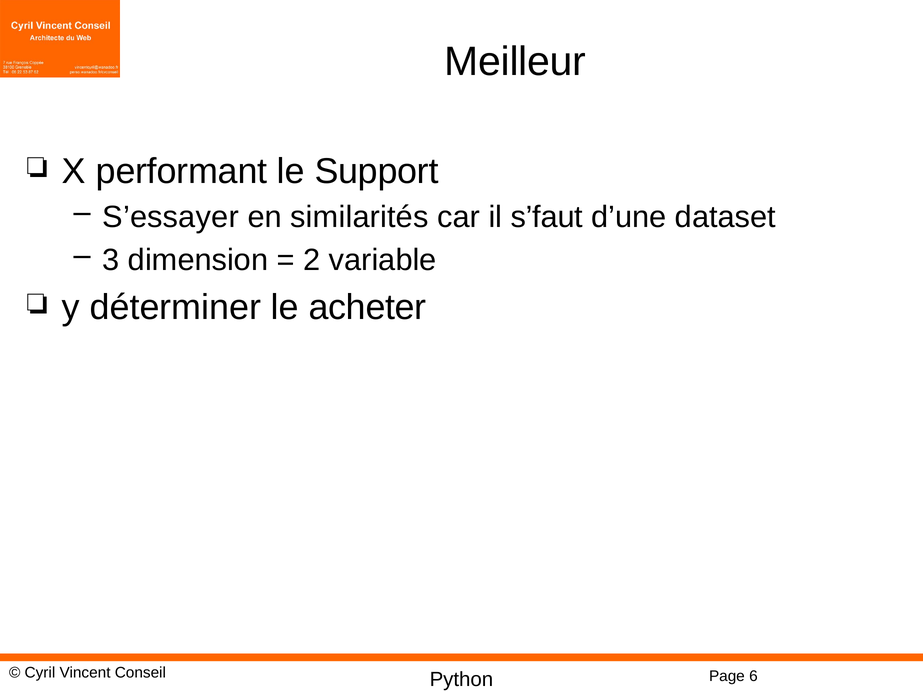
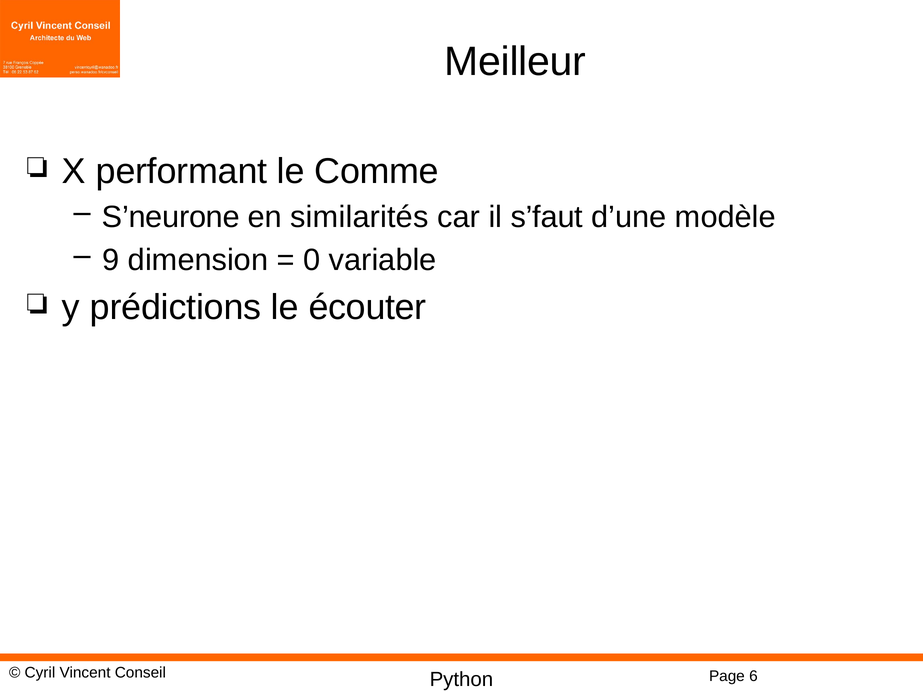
Support: Support -> Comme
S’essayer: S’essayer -> S’neurone
dataset: dataset -> modèle
3: 3 -> 9
2: 2 -> 0
déterminer: déterminer -> prédictions
acheter: acheter -> écouter
